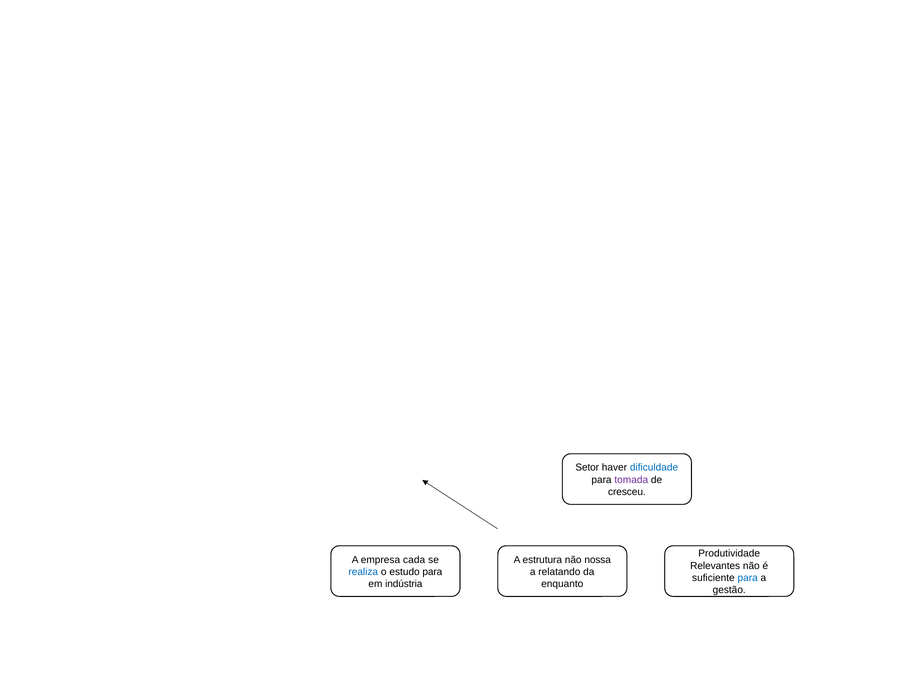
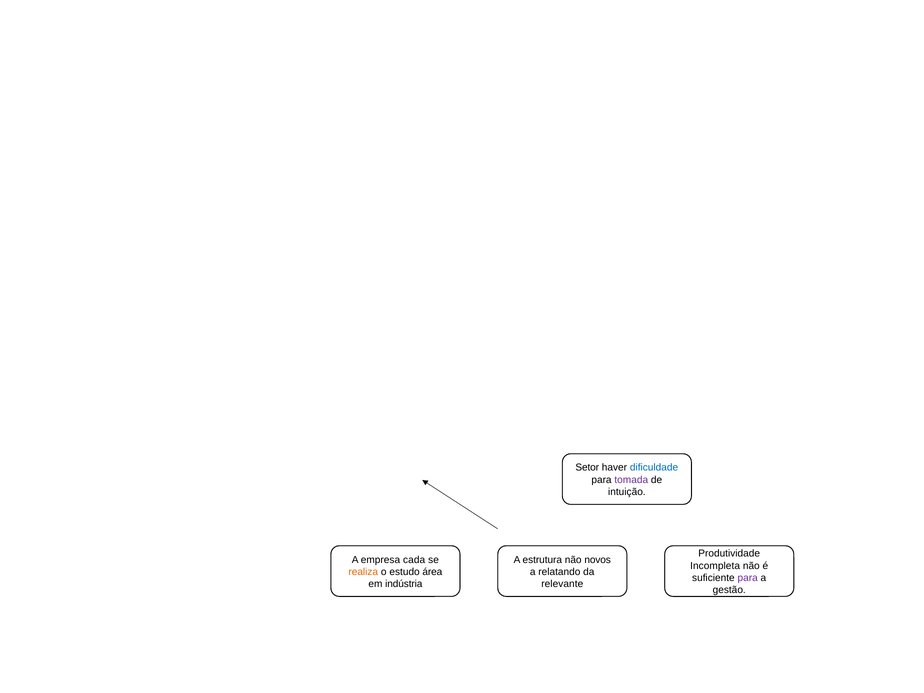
cresceu: cresceu -> intuição
nossa: nossa -> novos
Relevantes: Relevantes -> Incompleta
realiza colour: blue -> orange
estudo para: para -> área
para at (748, 578) colour: blue -> purple
enquanto: enquanto -> relevante
